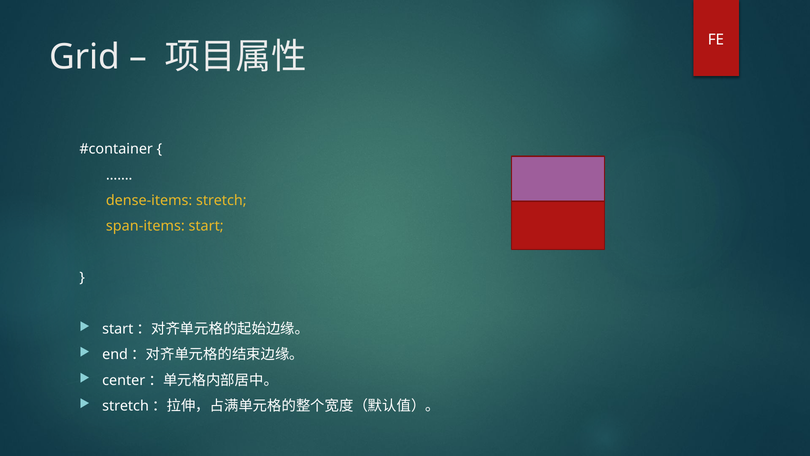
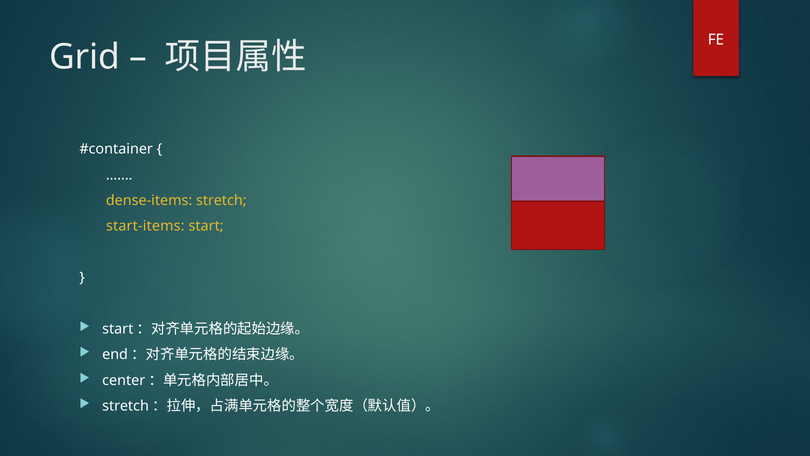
span-items: span-items -> start-items
